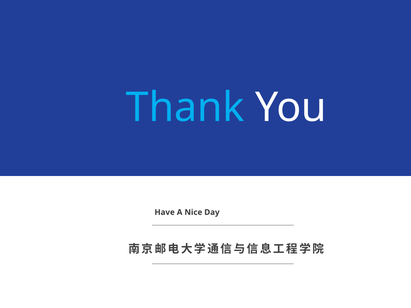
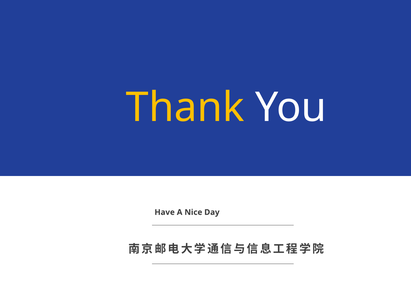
Thank colour: light blue -> yellow
